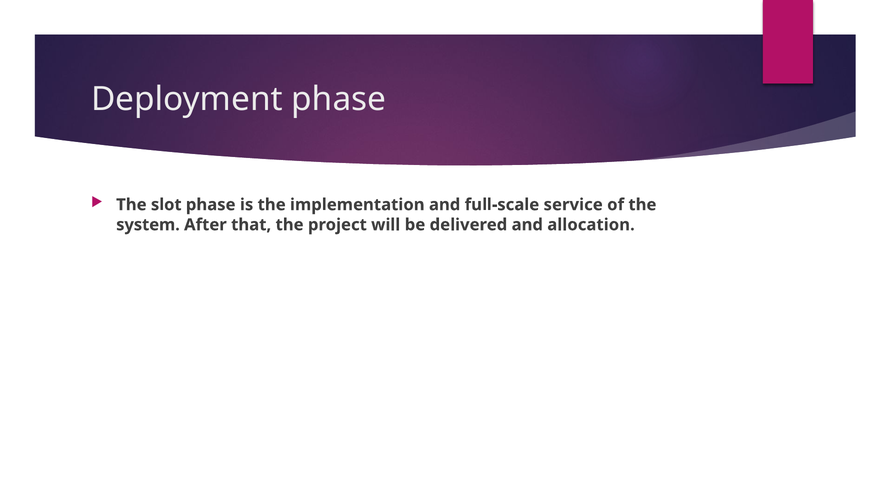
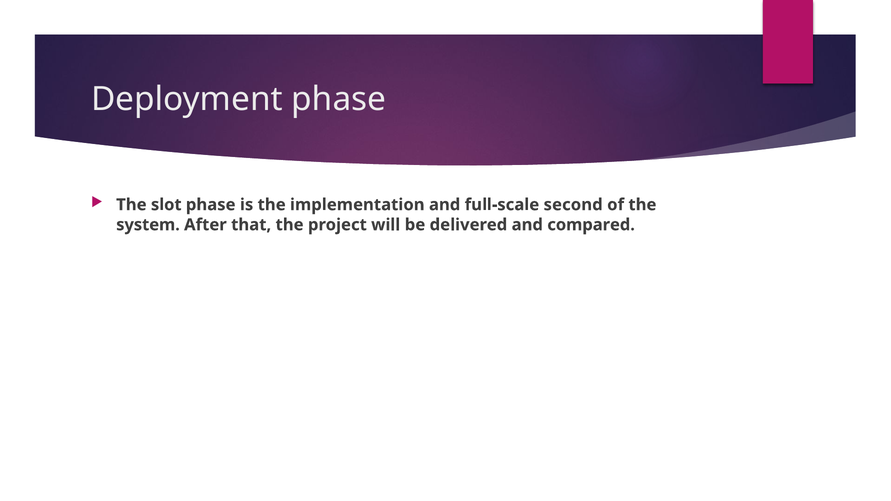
service: service -> second
allocation: allocation -> compared
